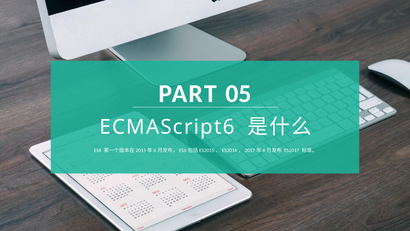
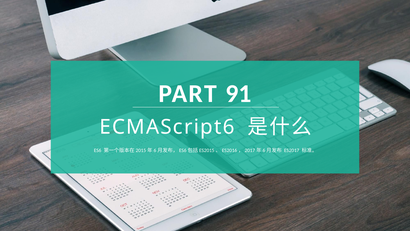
05: 05 -> 91
